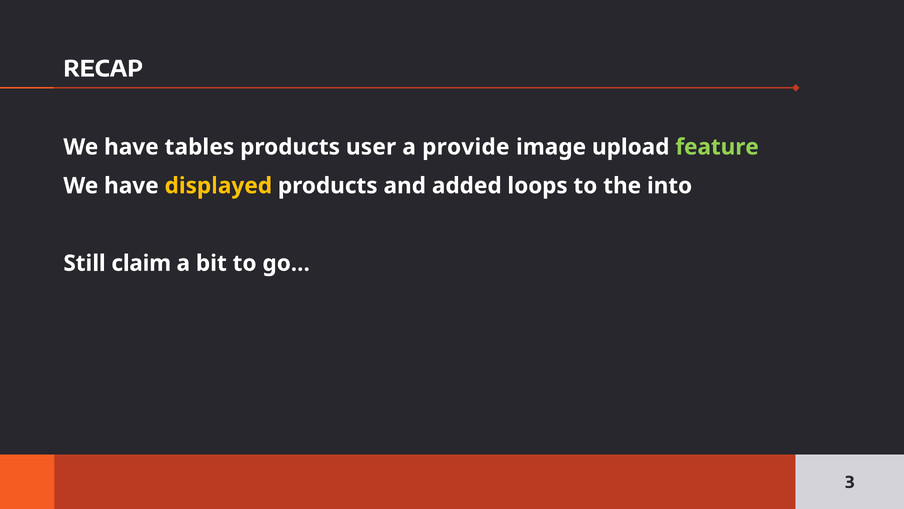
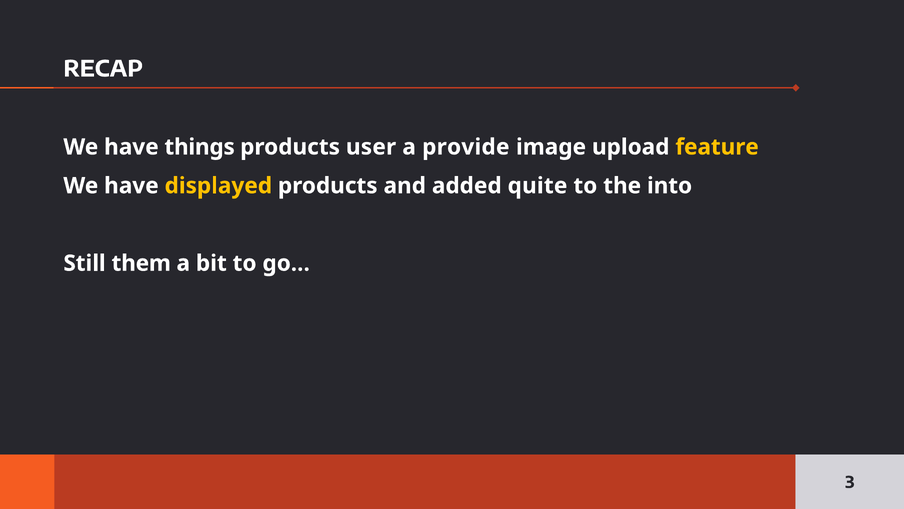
tables: tables -> things
feature colour: light green -> yellow
loops: loops -> quite
claim: claim -> them
